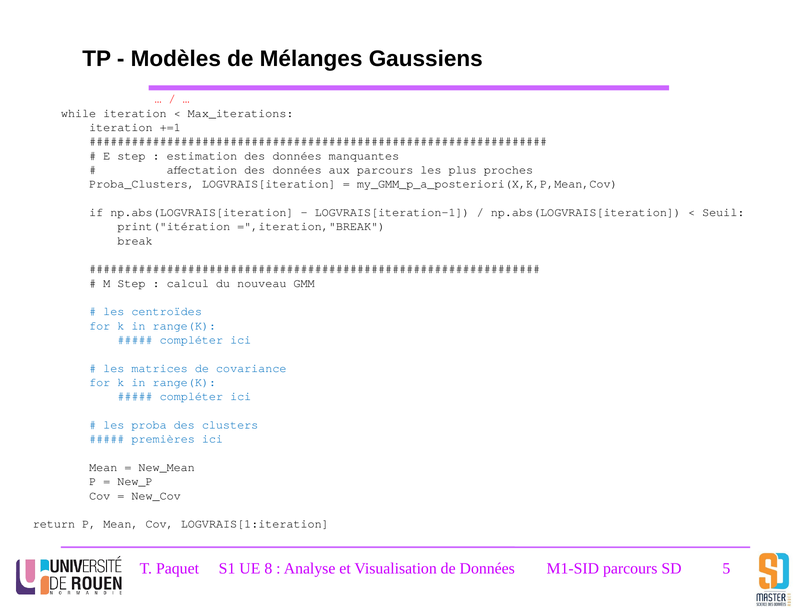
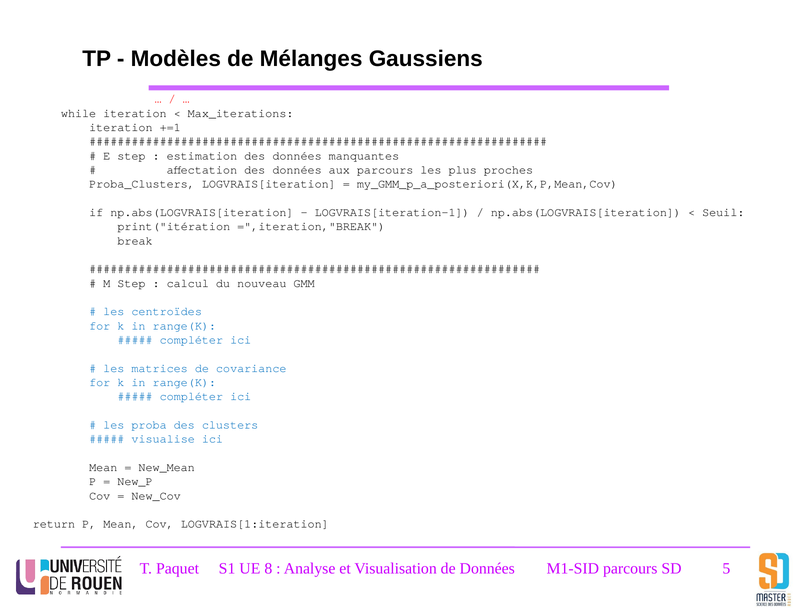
premières: premières -> visualise
